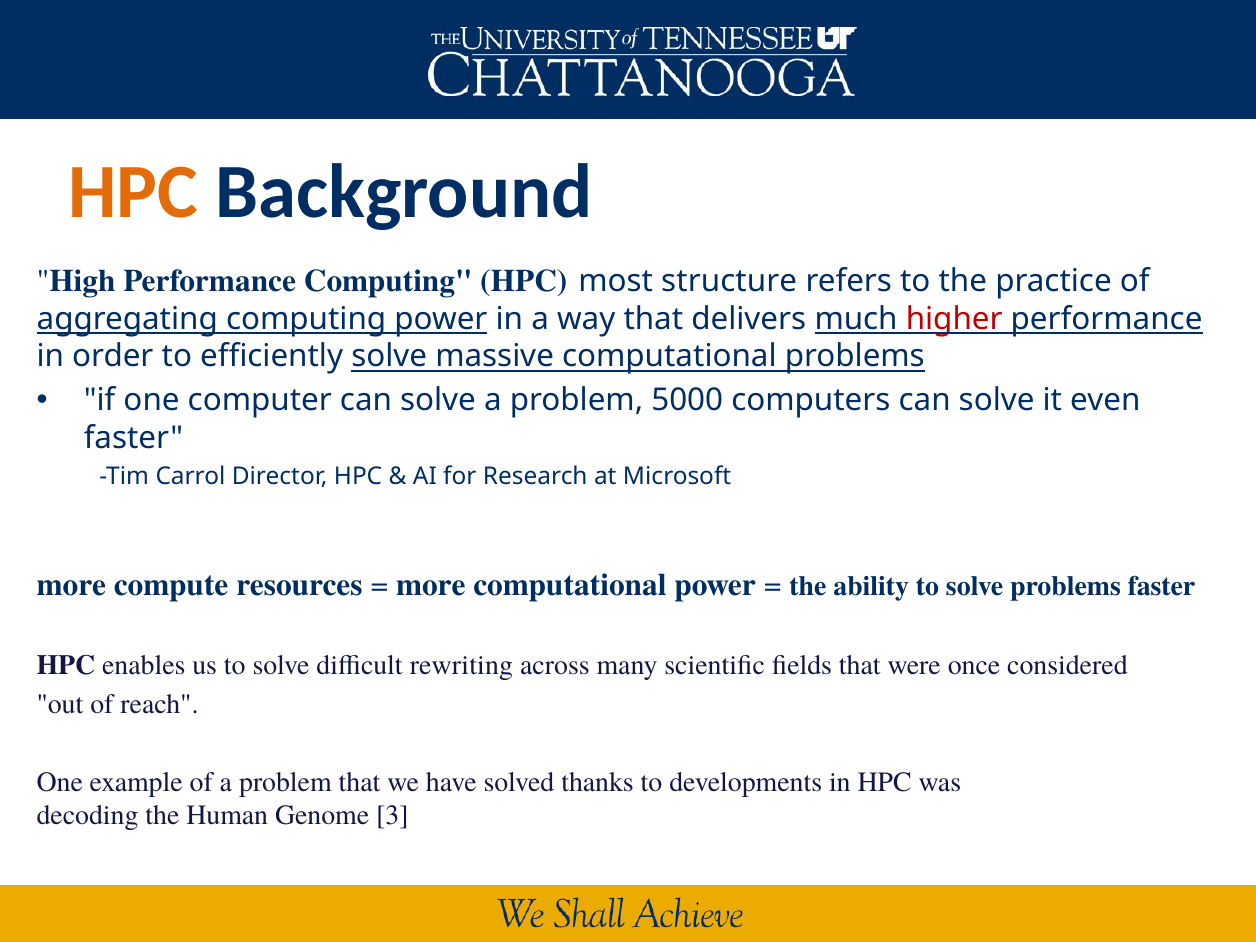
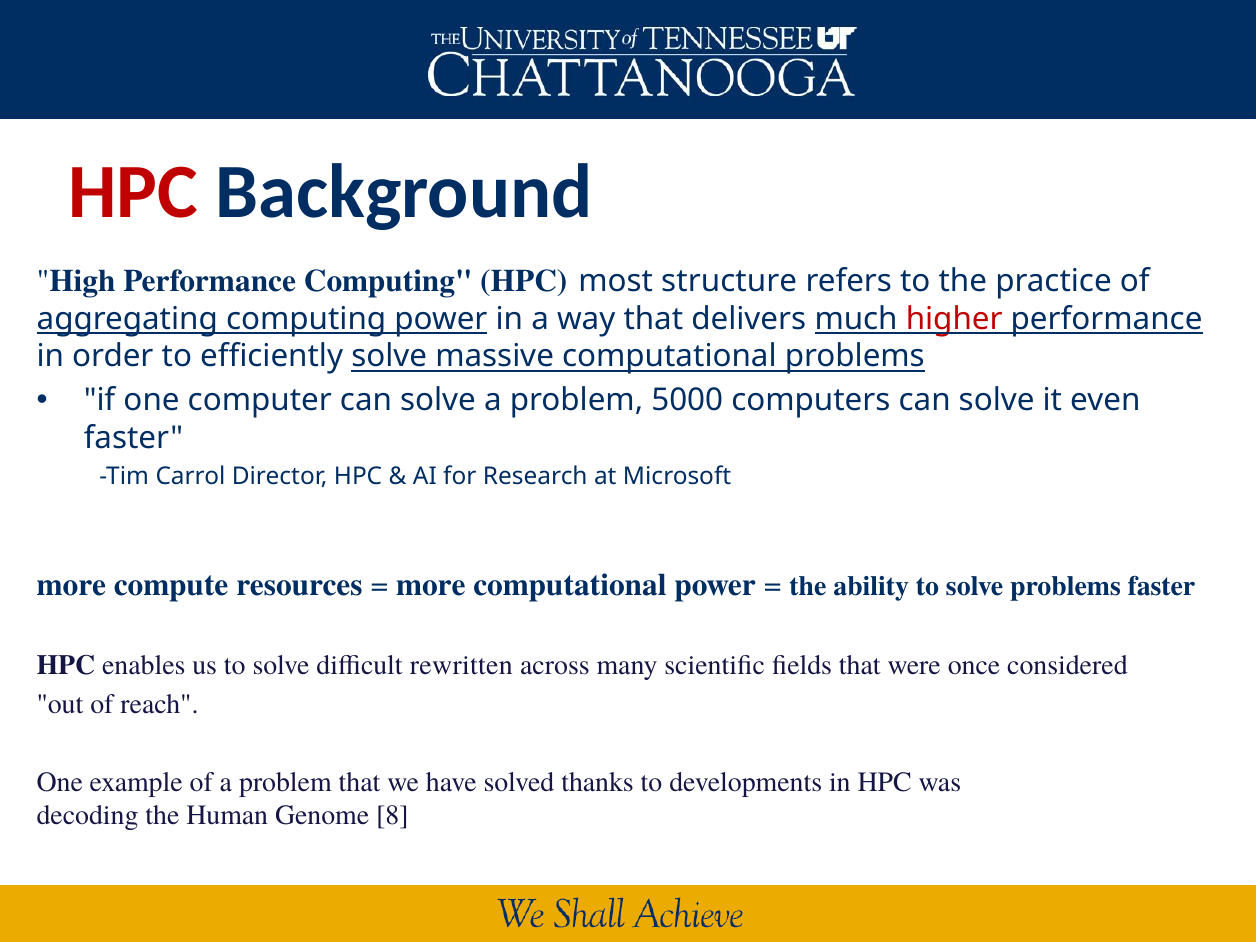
HPC at (133, 192) colour: orange -> red
rewriting: rewriting -> rewritten
3: 3 -> 8
